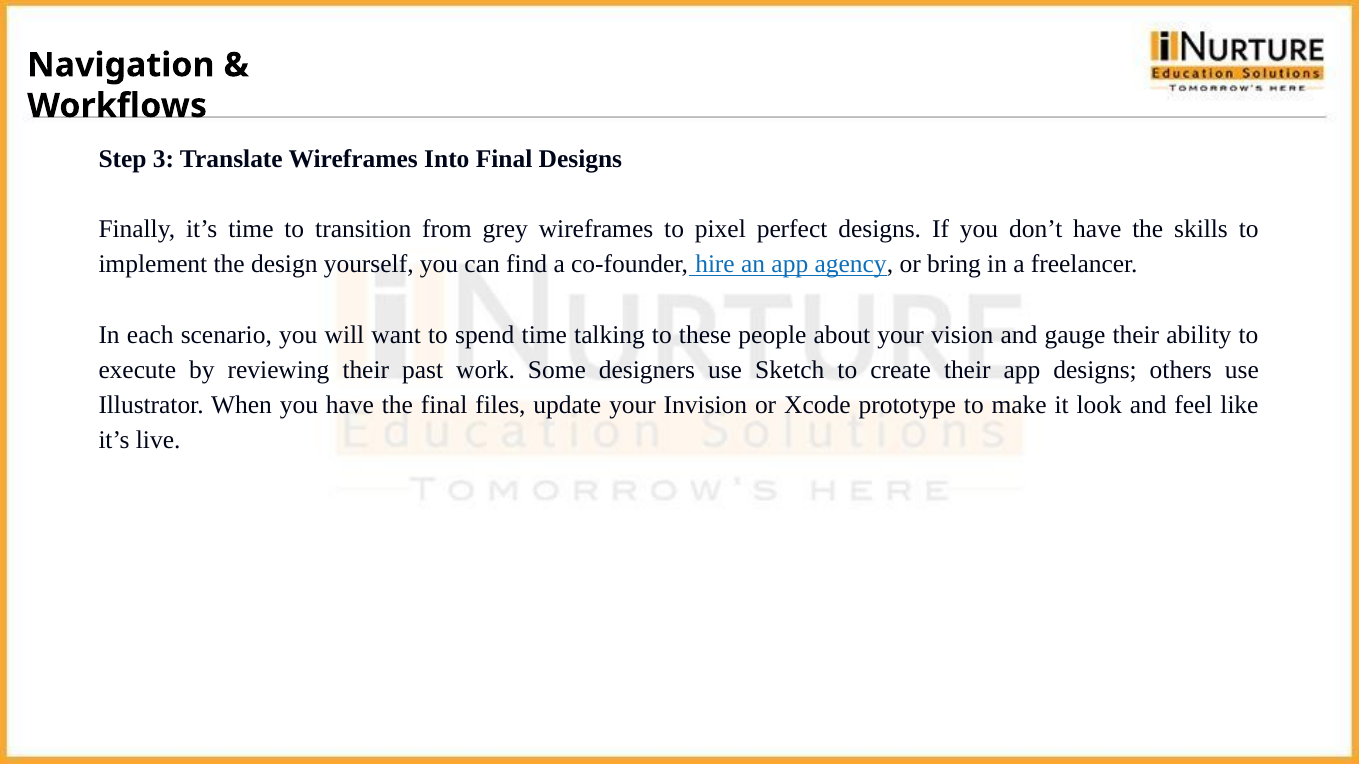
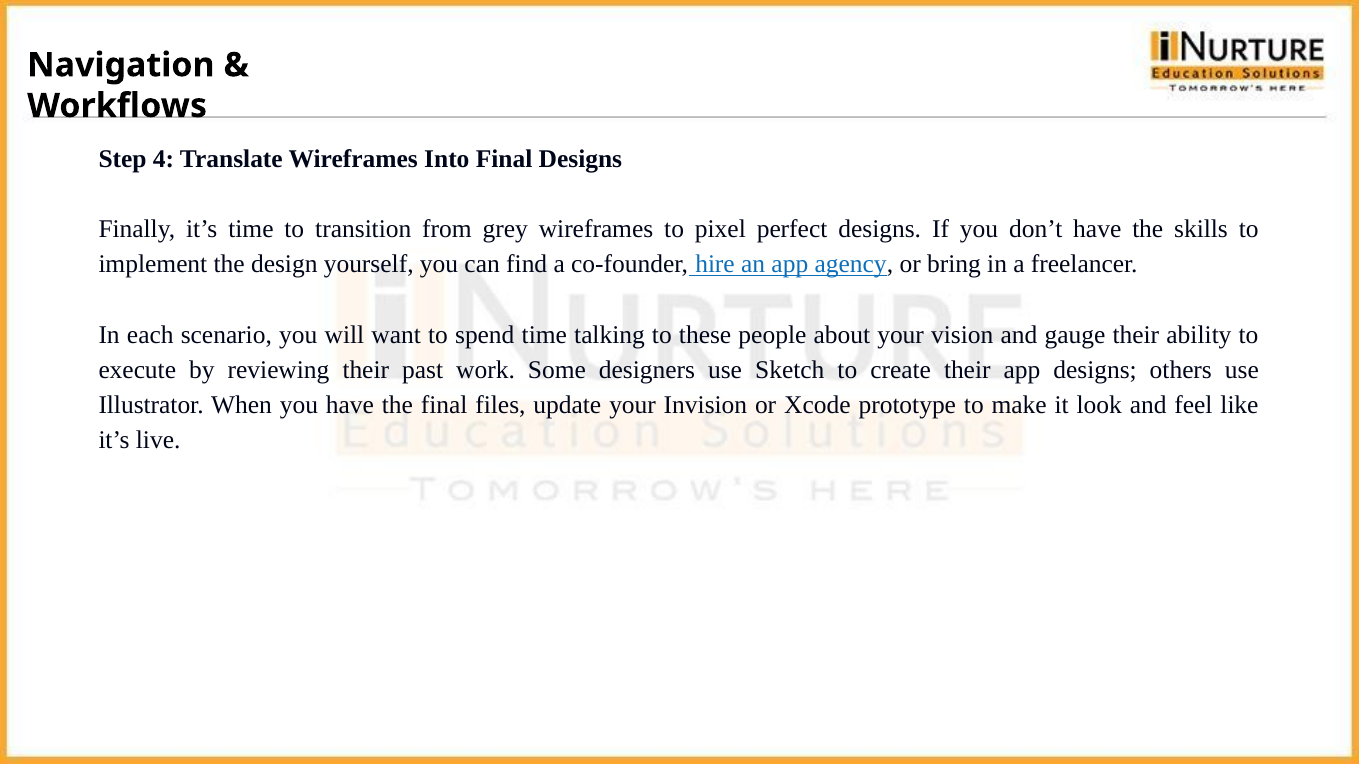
3: 3 -> 4
